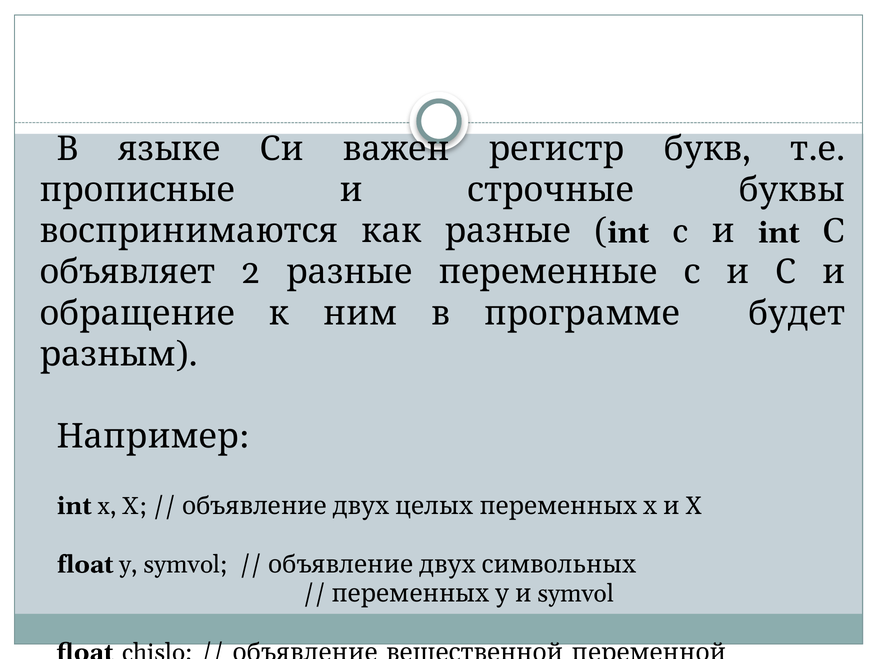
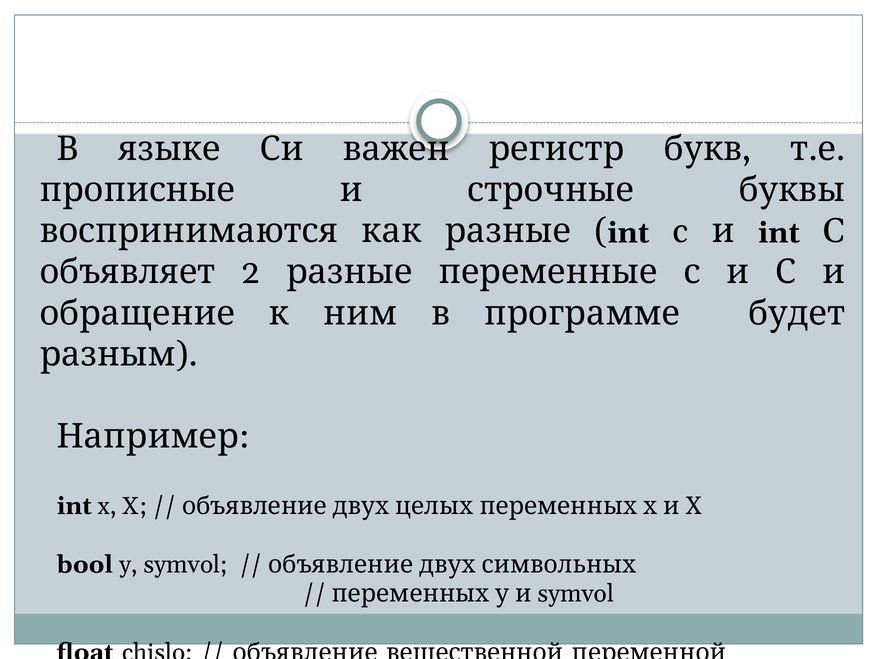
float at (85, 564): float -> bool
